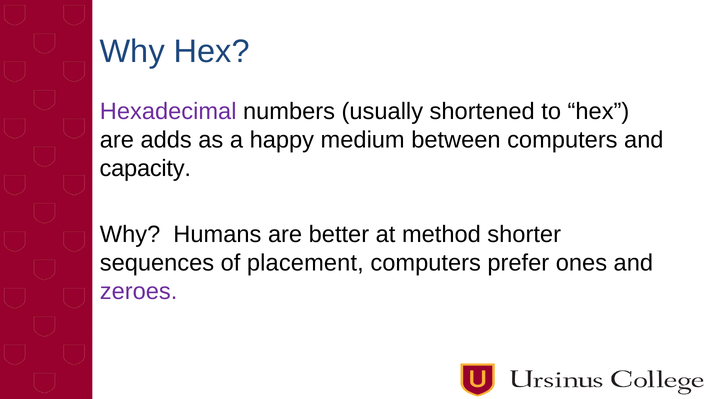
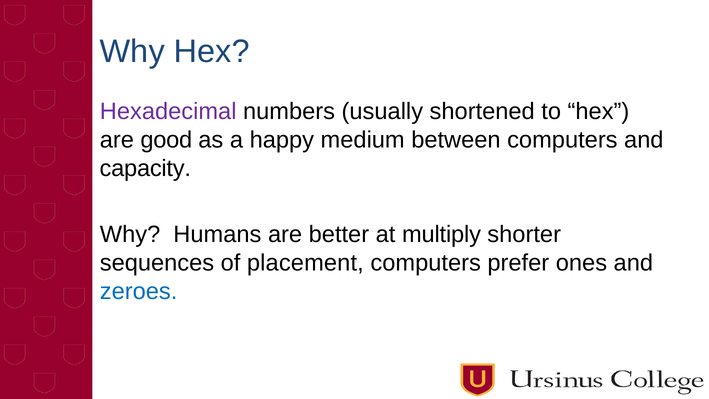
adds: adds -> good
method: method -> multiply
zeroes colour: purple -> blue
